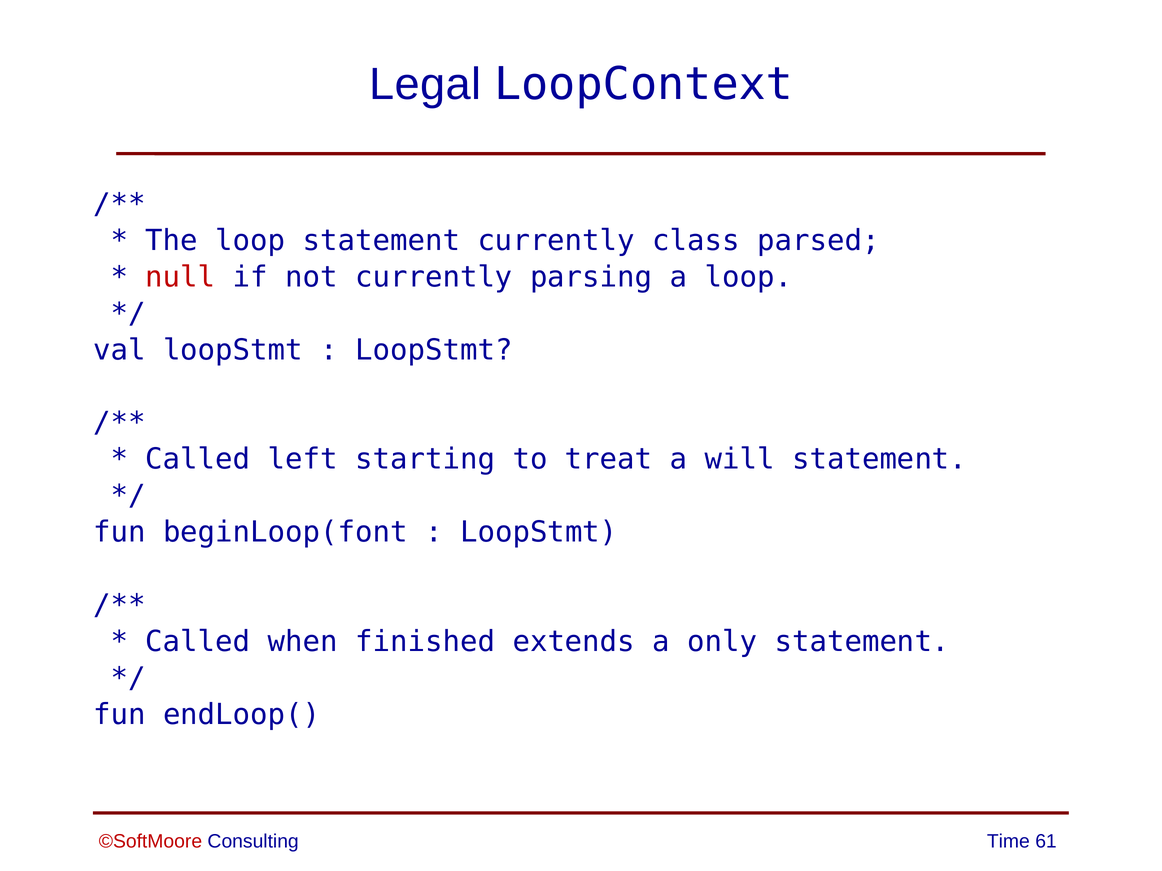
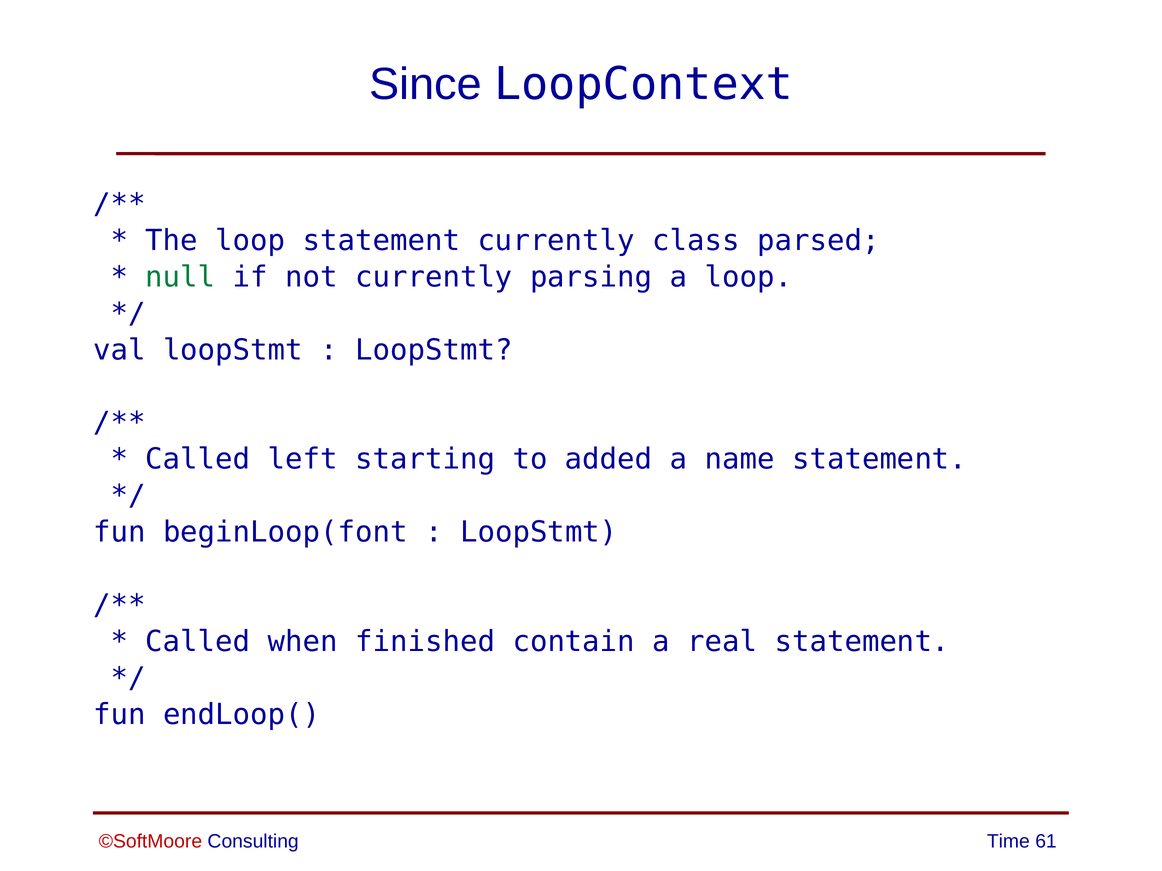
Legal: Legal -> Since
null colour: red -> green
treat: treat -> added
will: will -> name
extends: extends -> contain
only: only -> real
